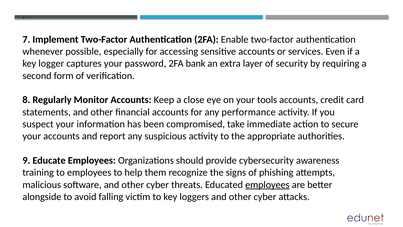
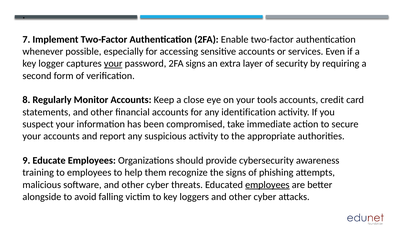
your at (113, 64) underline: none -> present
2FA bank: bank -> signs
performance: performance -> identification
